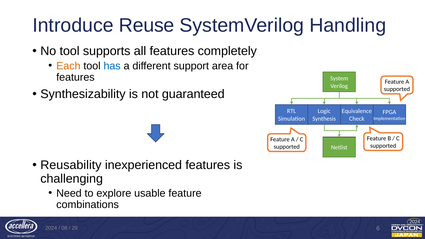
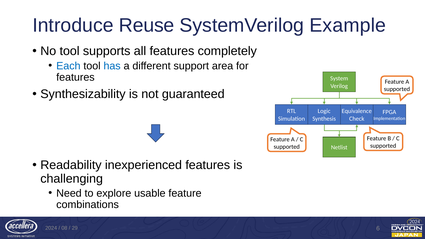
Handling: Handling -> Example
Each colour: orange -> blue
Reusability: Reusability -> Readability
